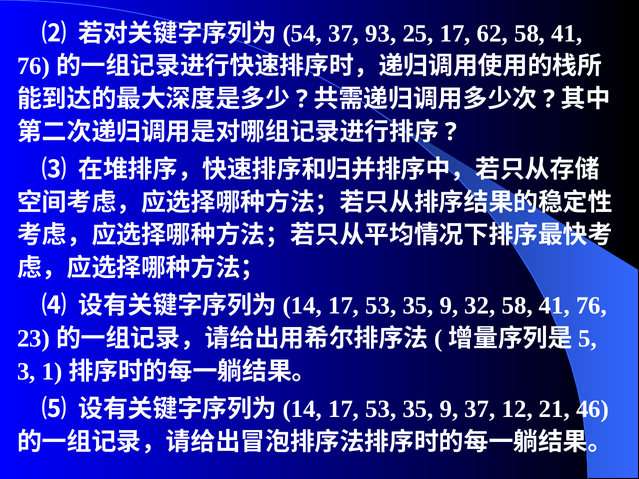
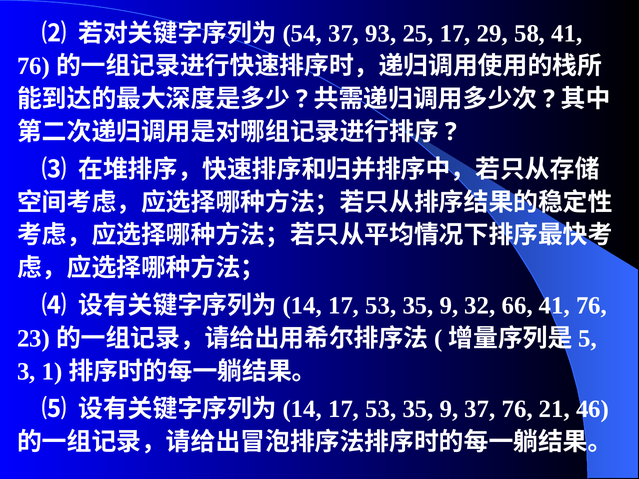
62: 62 -> 29
32 58: 58 -> 66
37 12: 12 -> 76
